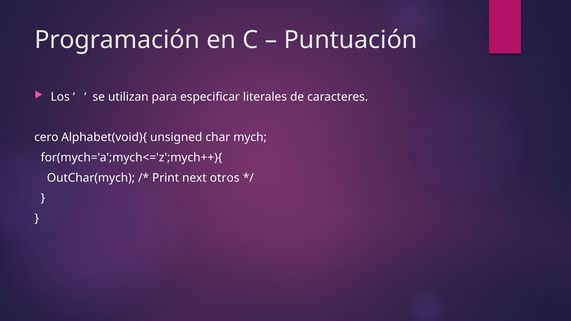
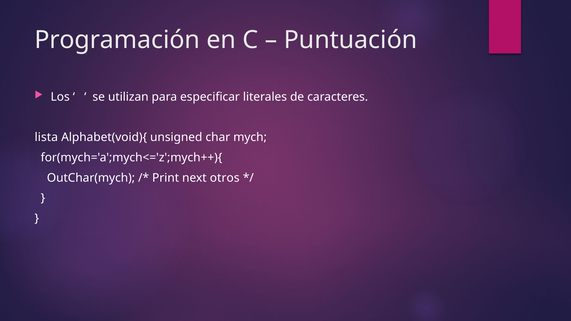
cero: cero -> lista
